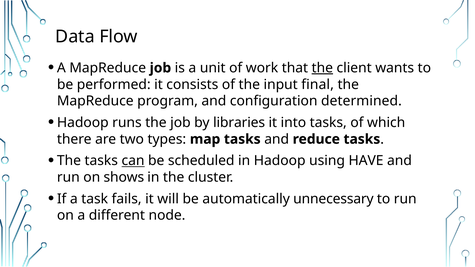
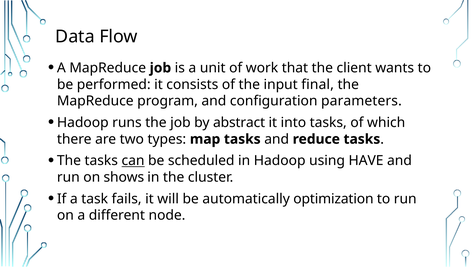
the at (322, 68) underline: present -> none
determined: determined -> parameters
libraries: libraries -> abstract
unnecessary: unnecessary -> optimization
